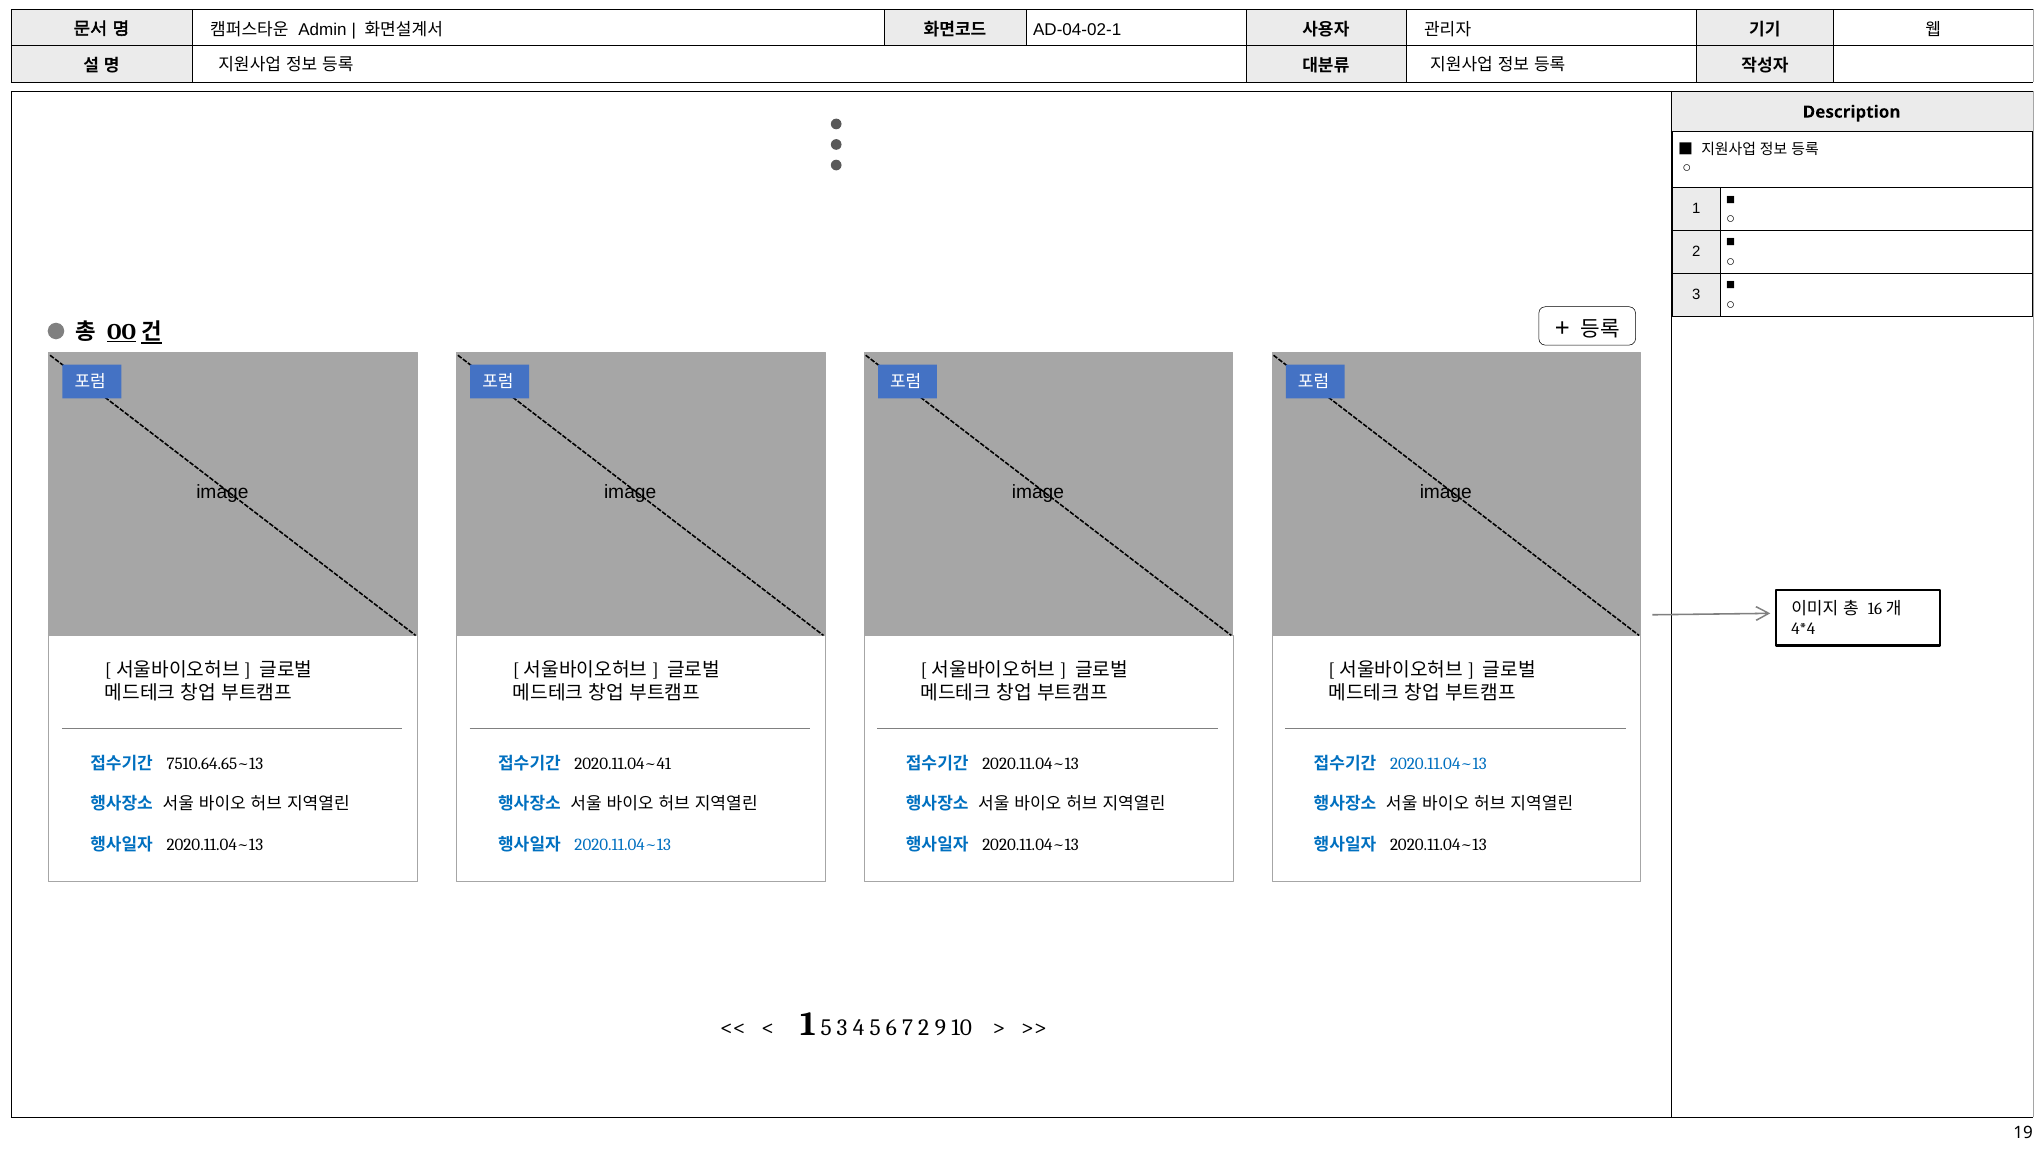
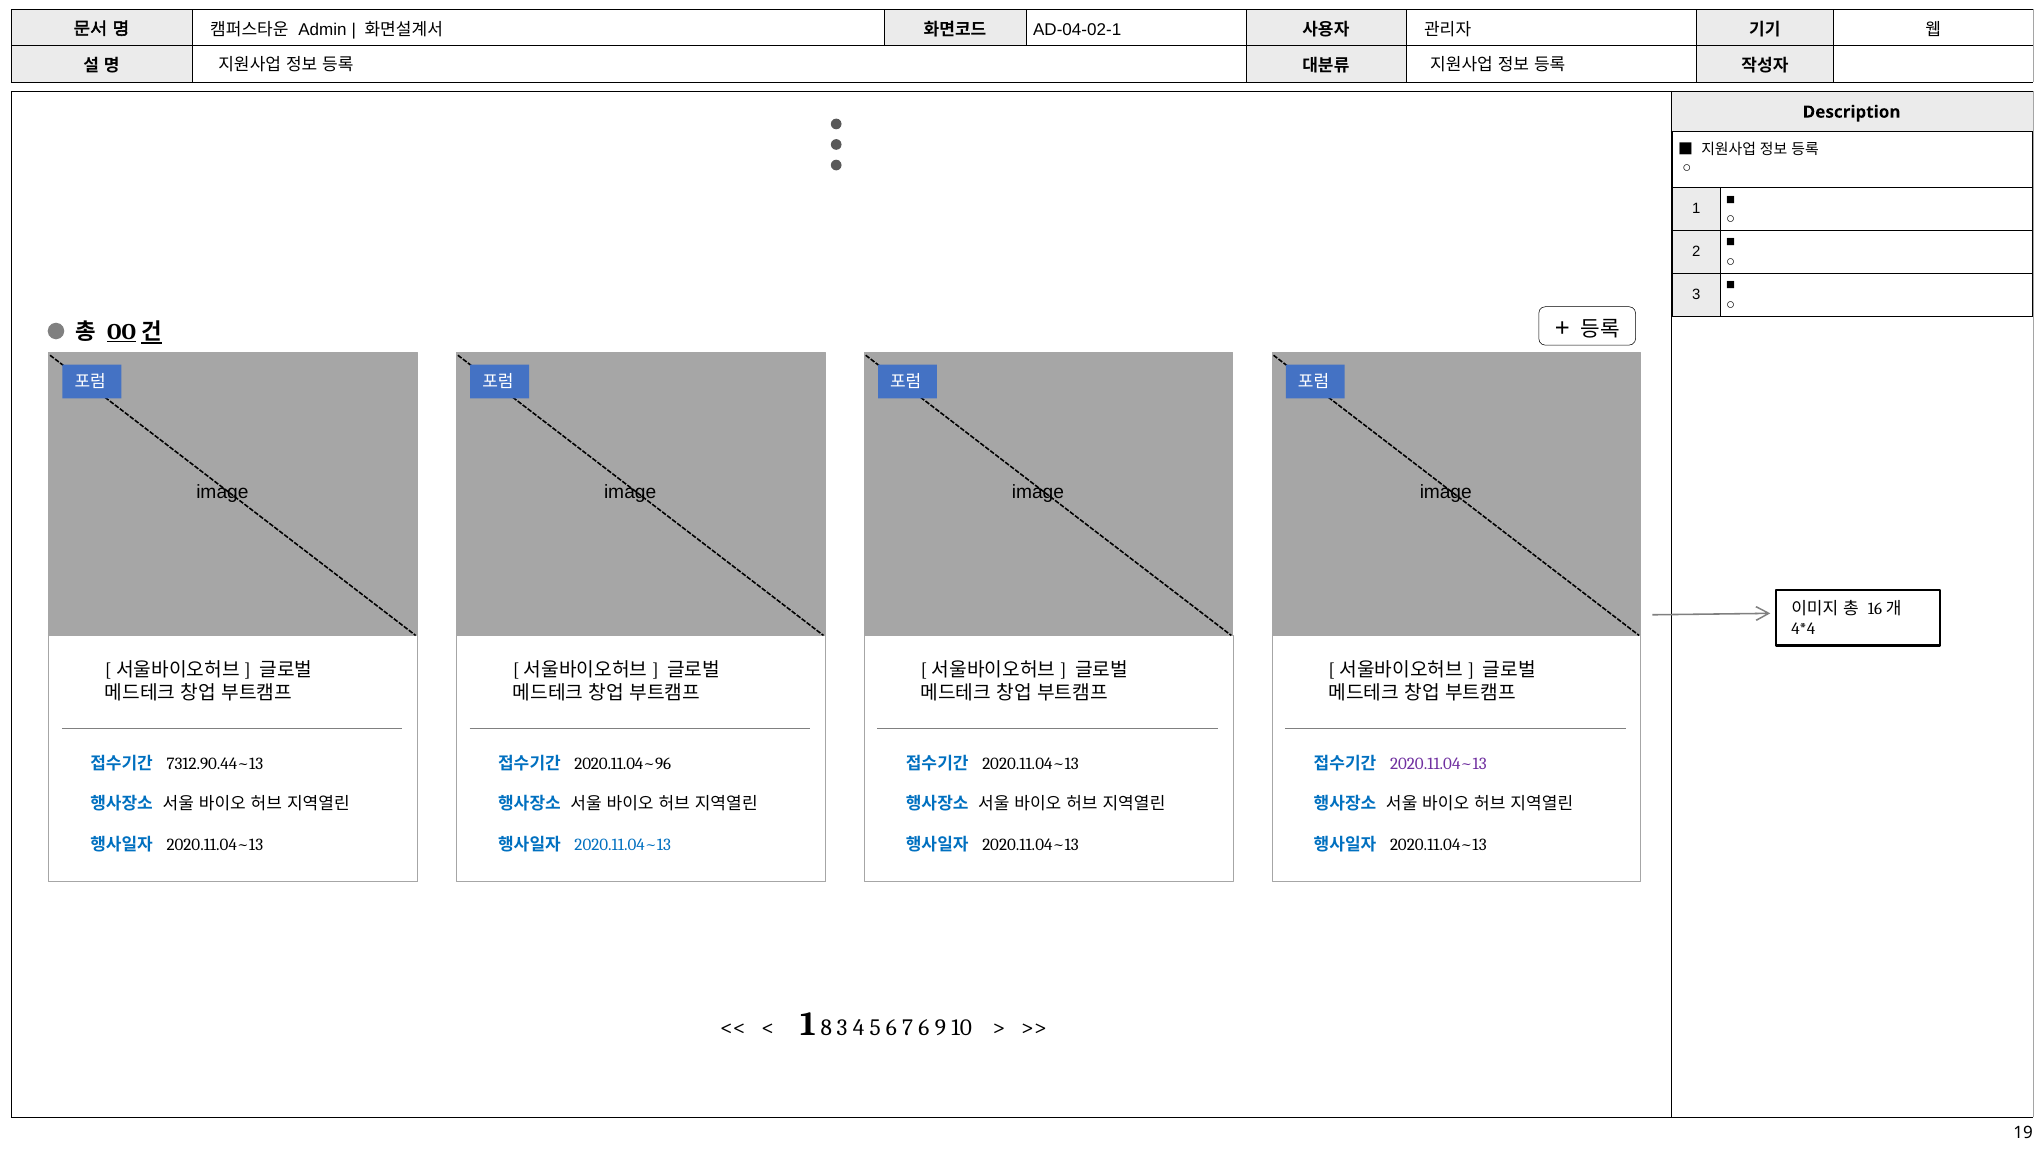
7510.64.65~13: 7510.64.65~13 -> 7312.90.44~13
2020.11.04~41: 2020.11.04~41 -> 2020.11.04~96
2020.11.04~13 at (1438, 763) colour: blue -> purple
1 5: 5 -> 8
7 2: 2 -> 6
